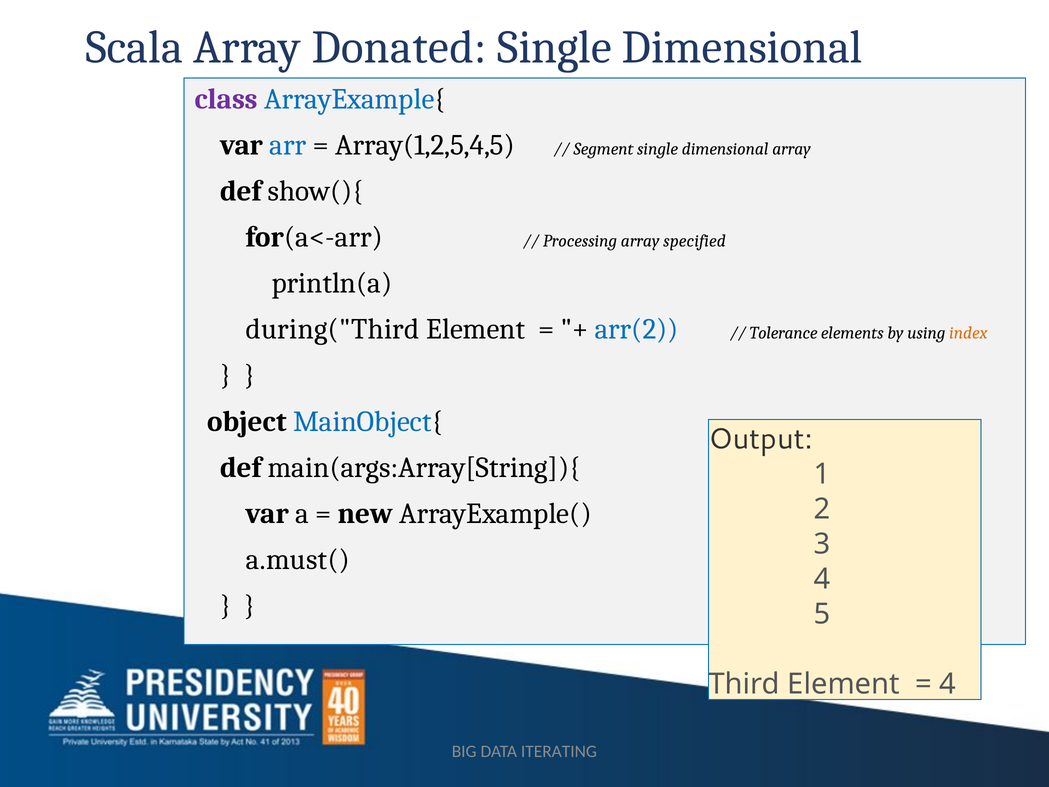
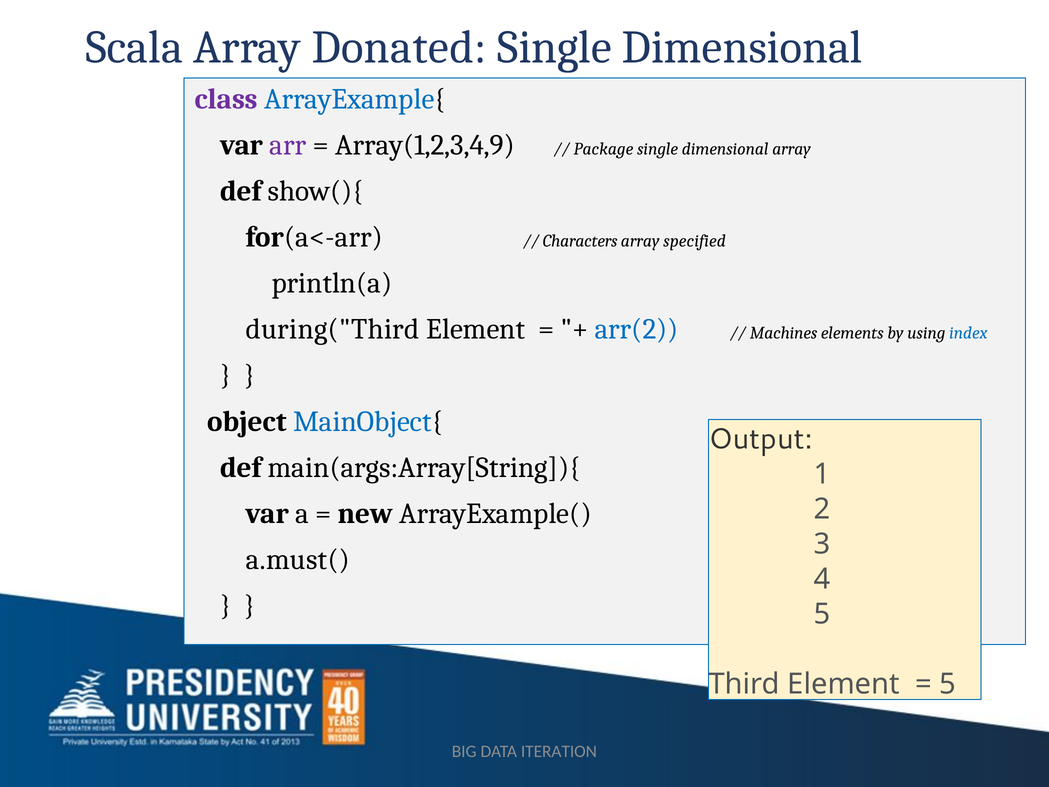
arr colour: blue -> purple
Array(1,2,5,4,5: Array(1,2,5,4,5 -> Array(1,2,3,4,9
Segment: Segment -> Package
Processing: Processing -> Characters
Tolerance: Tolerance -> Machines
index colour: orange -> blue
4 at (948, 684): 4 -> 5
ITERATING: ITERATING -> ITERATION
